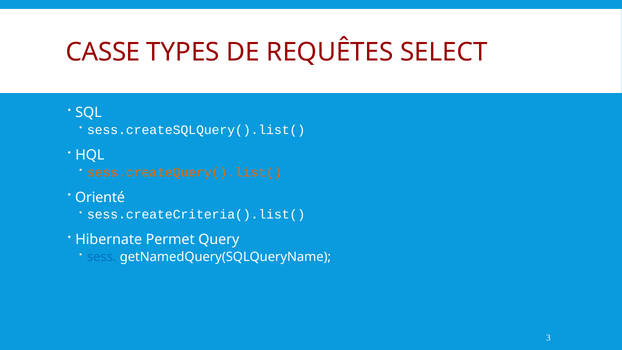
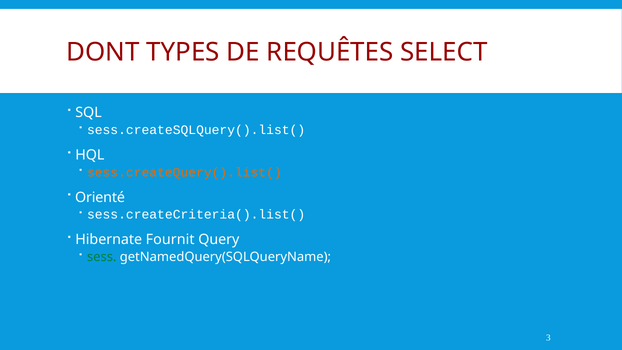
CASSE: CASSE -> DONT
Permet: Permet -> Fournit
sess colour: blue -> green
